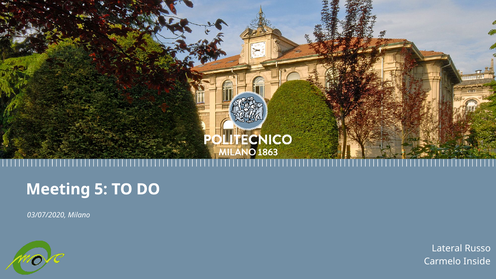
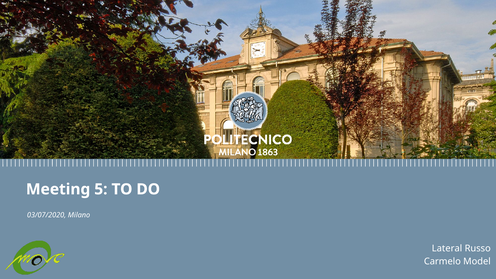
Inside: Inside -> Model
